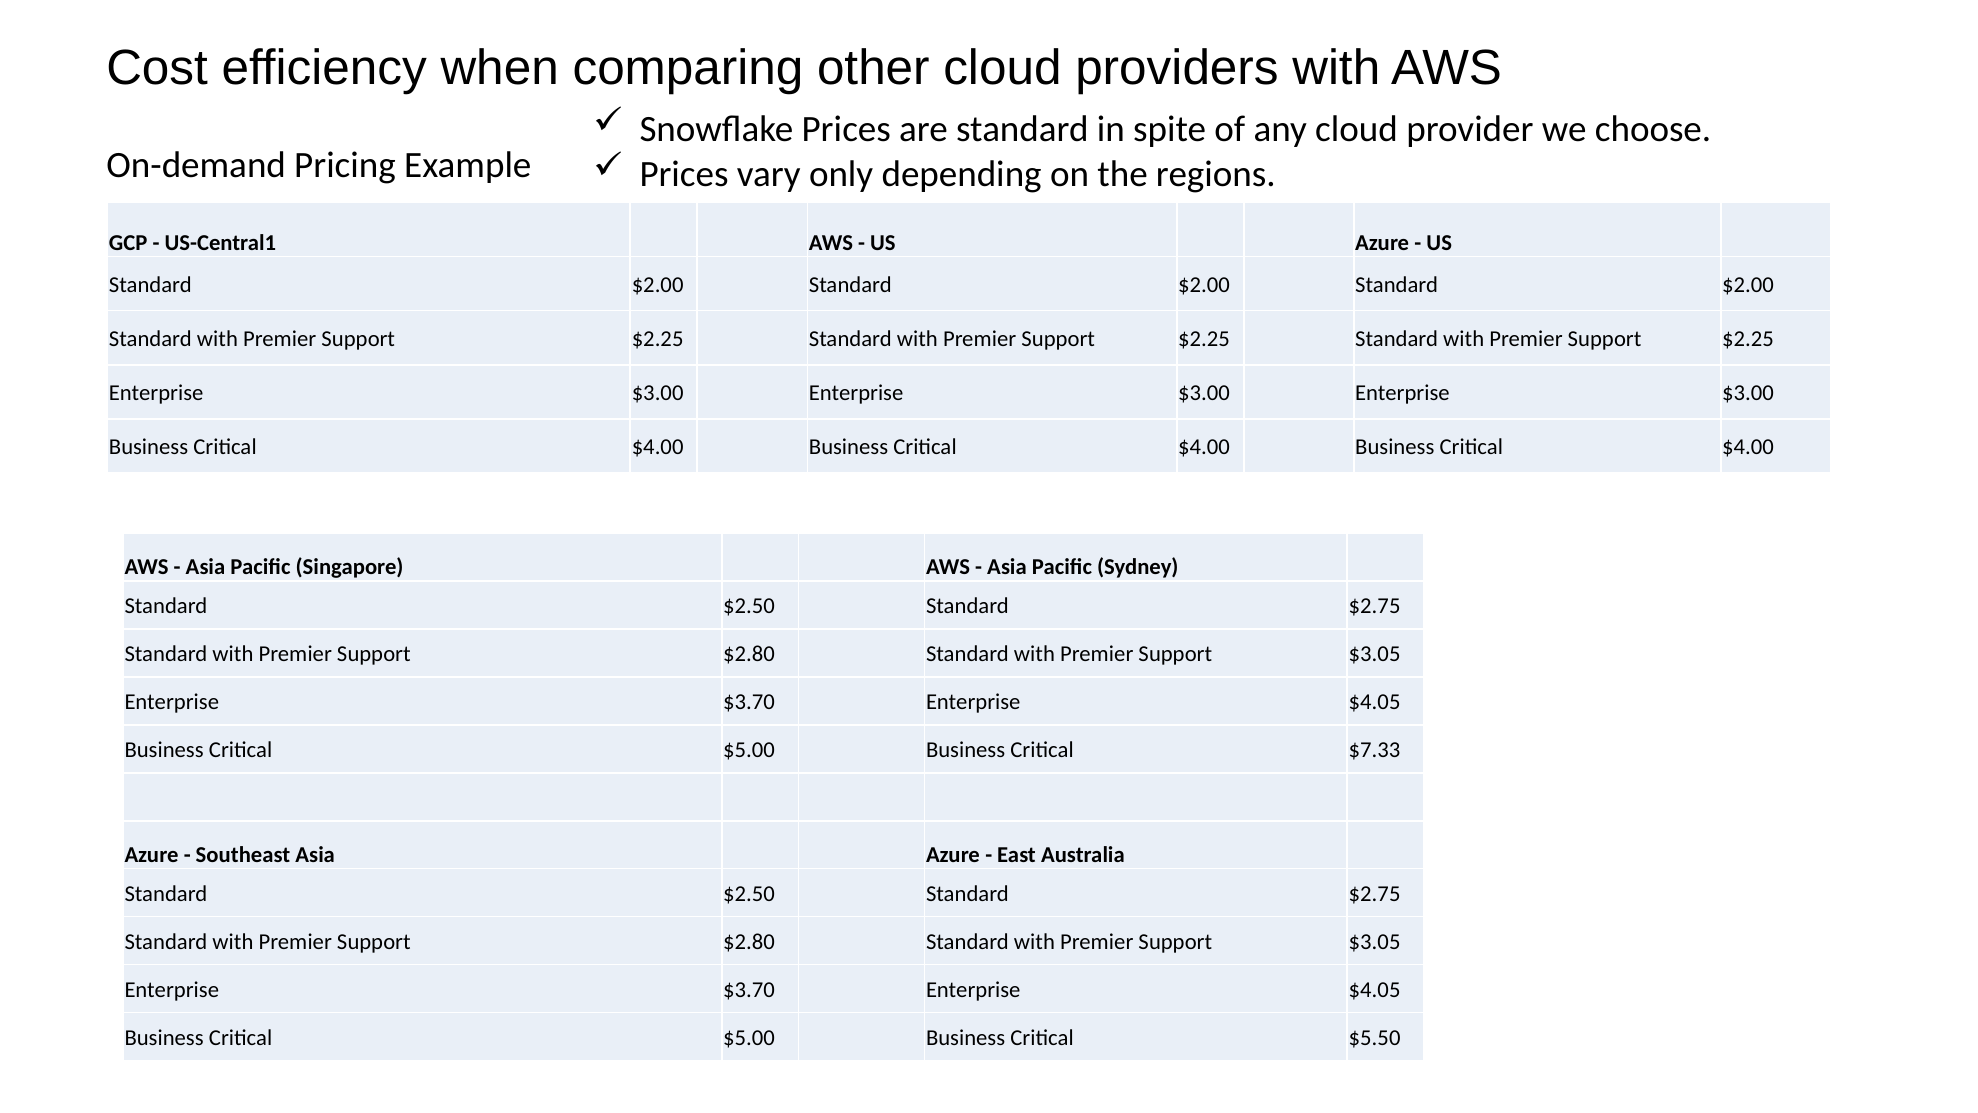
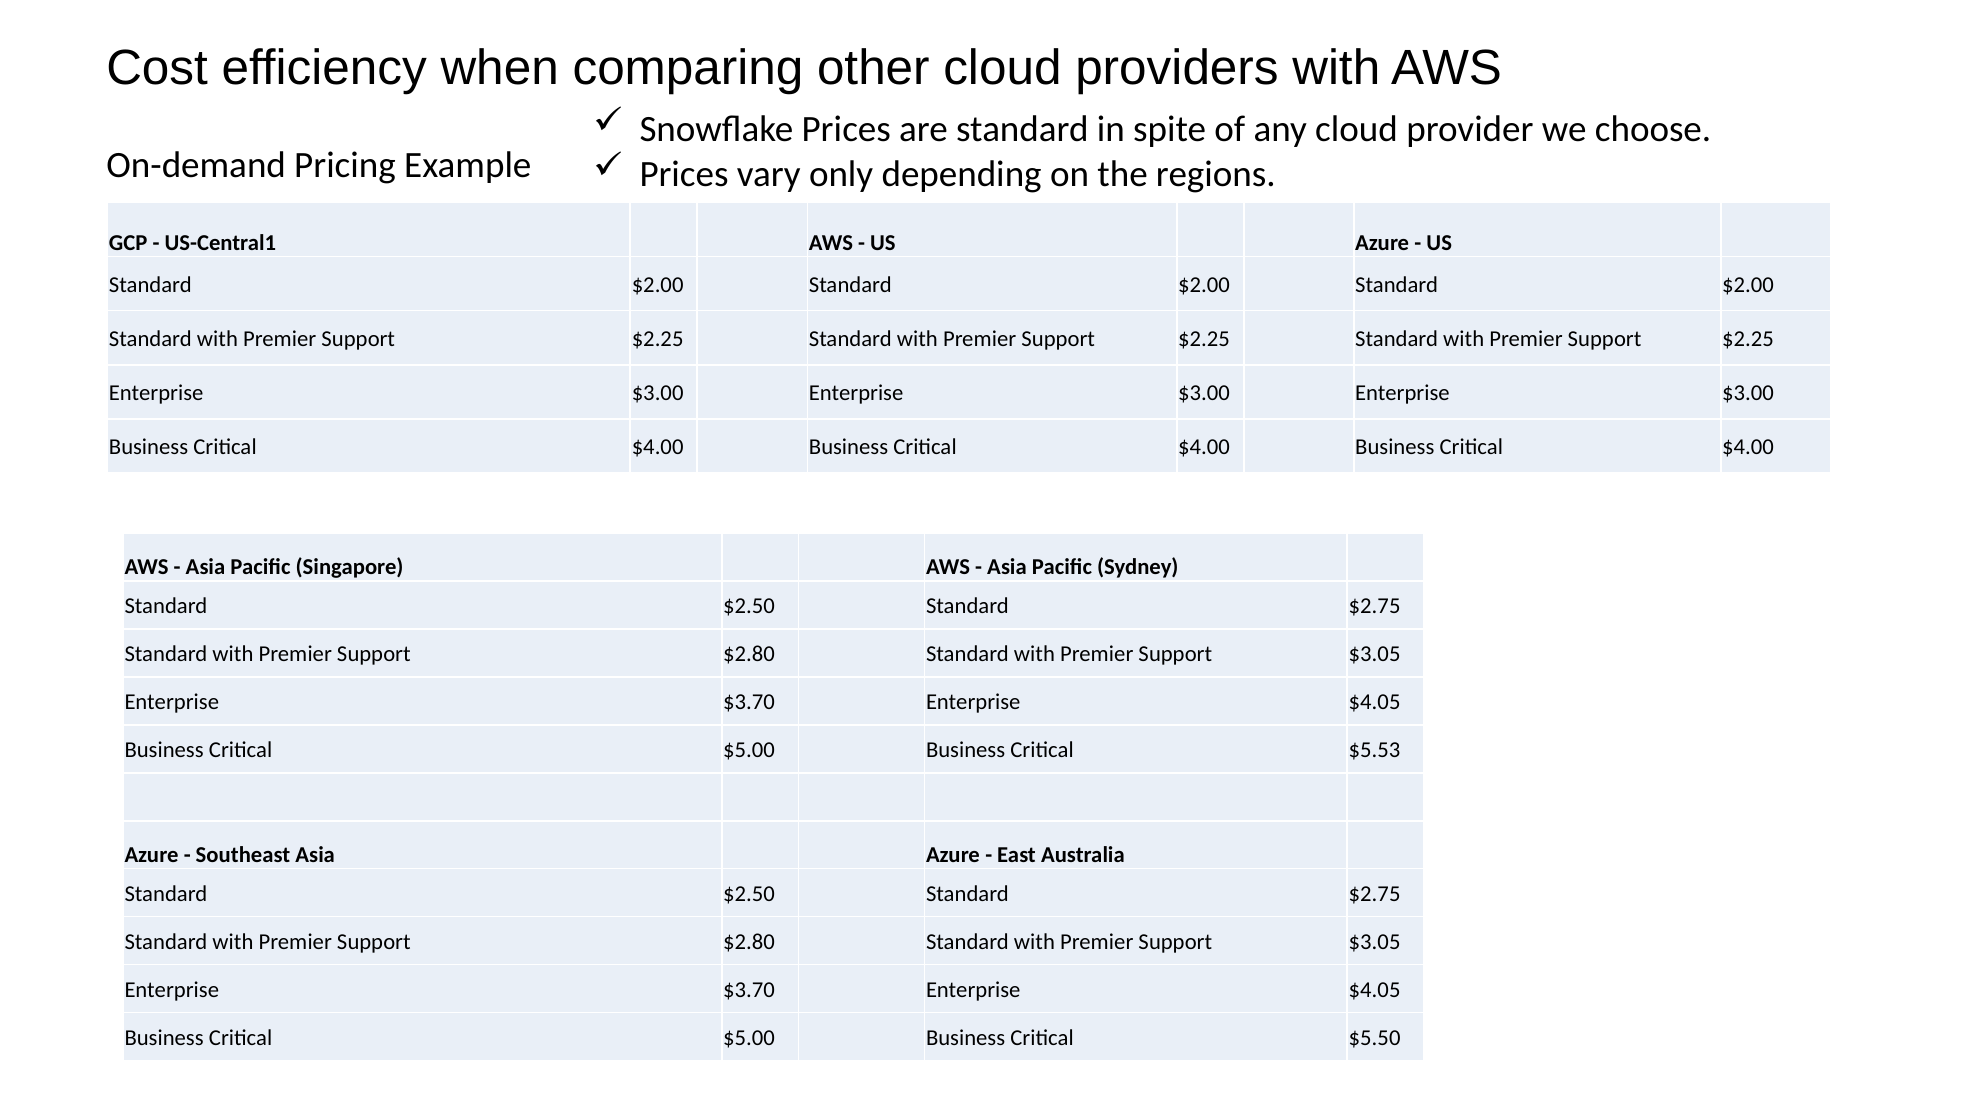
$7.33: $7.33 -> $5.53
